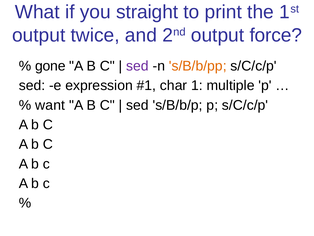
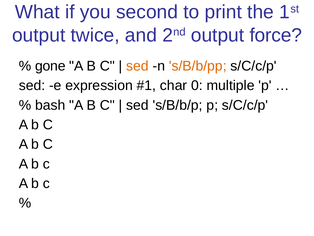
straight: straight -> second
sed at (137, 66) colour: purple -> orange
1: 1 -> 0
want: want -> bash
